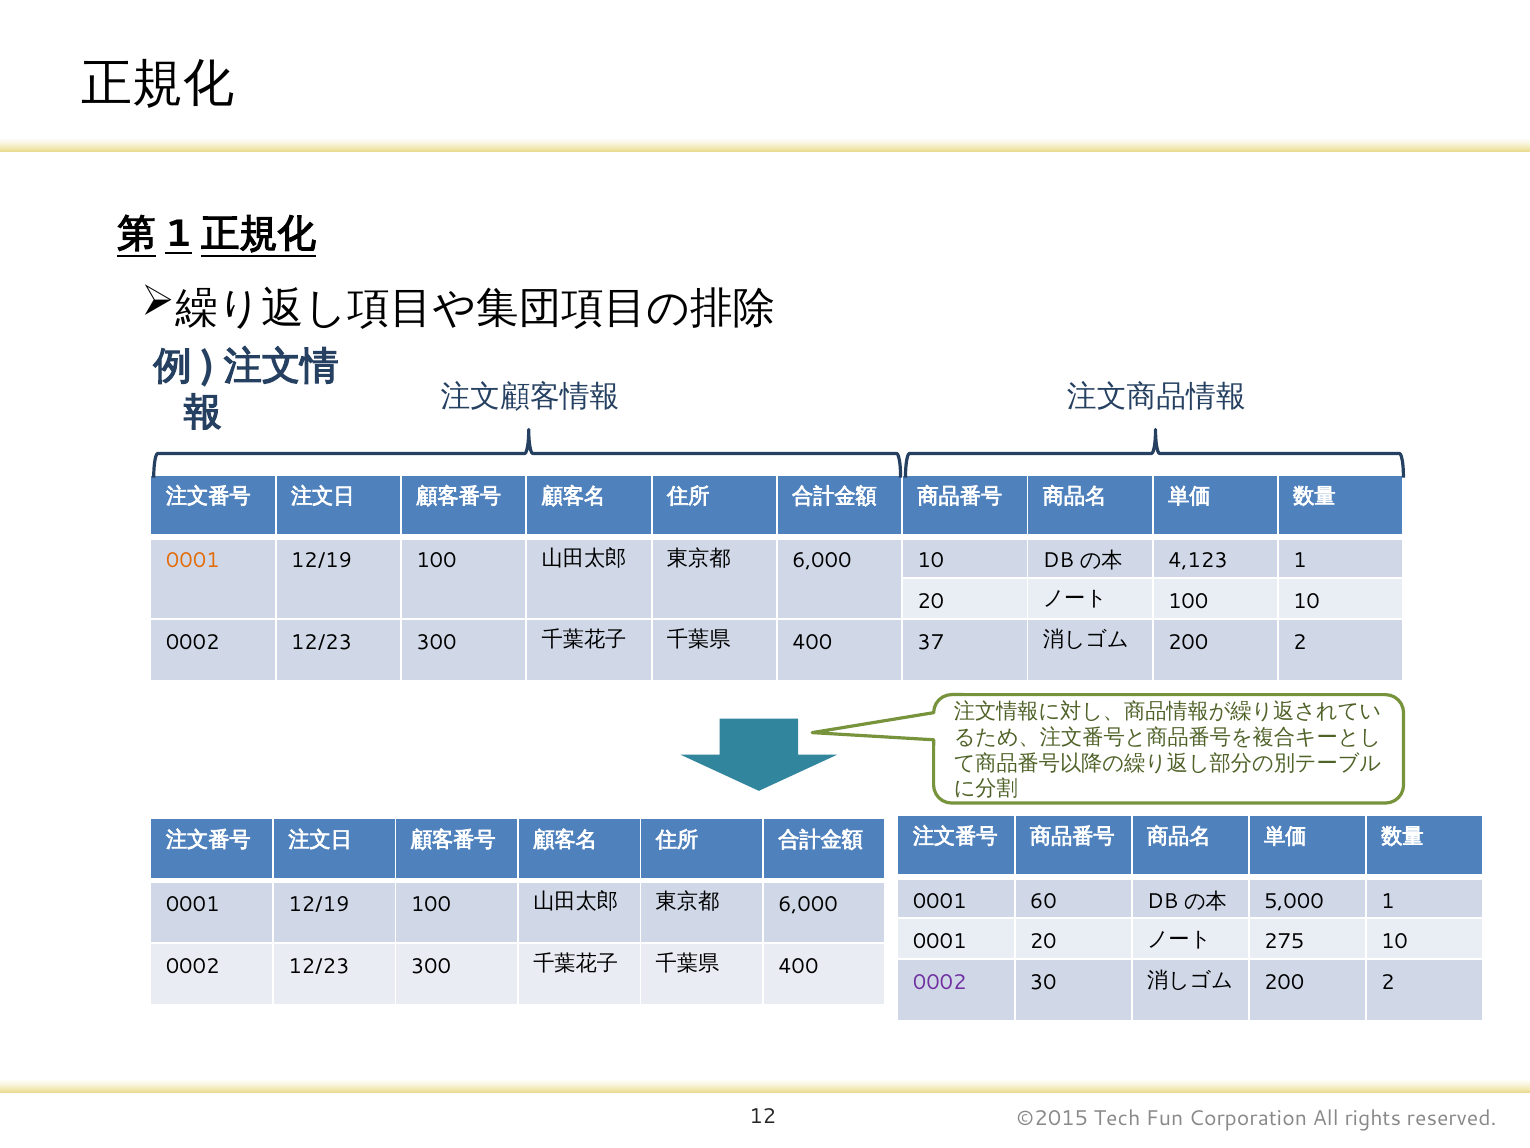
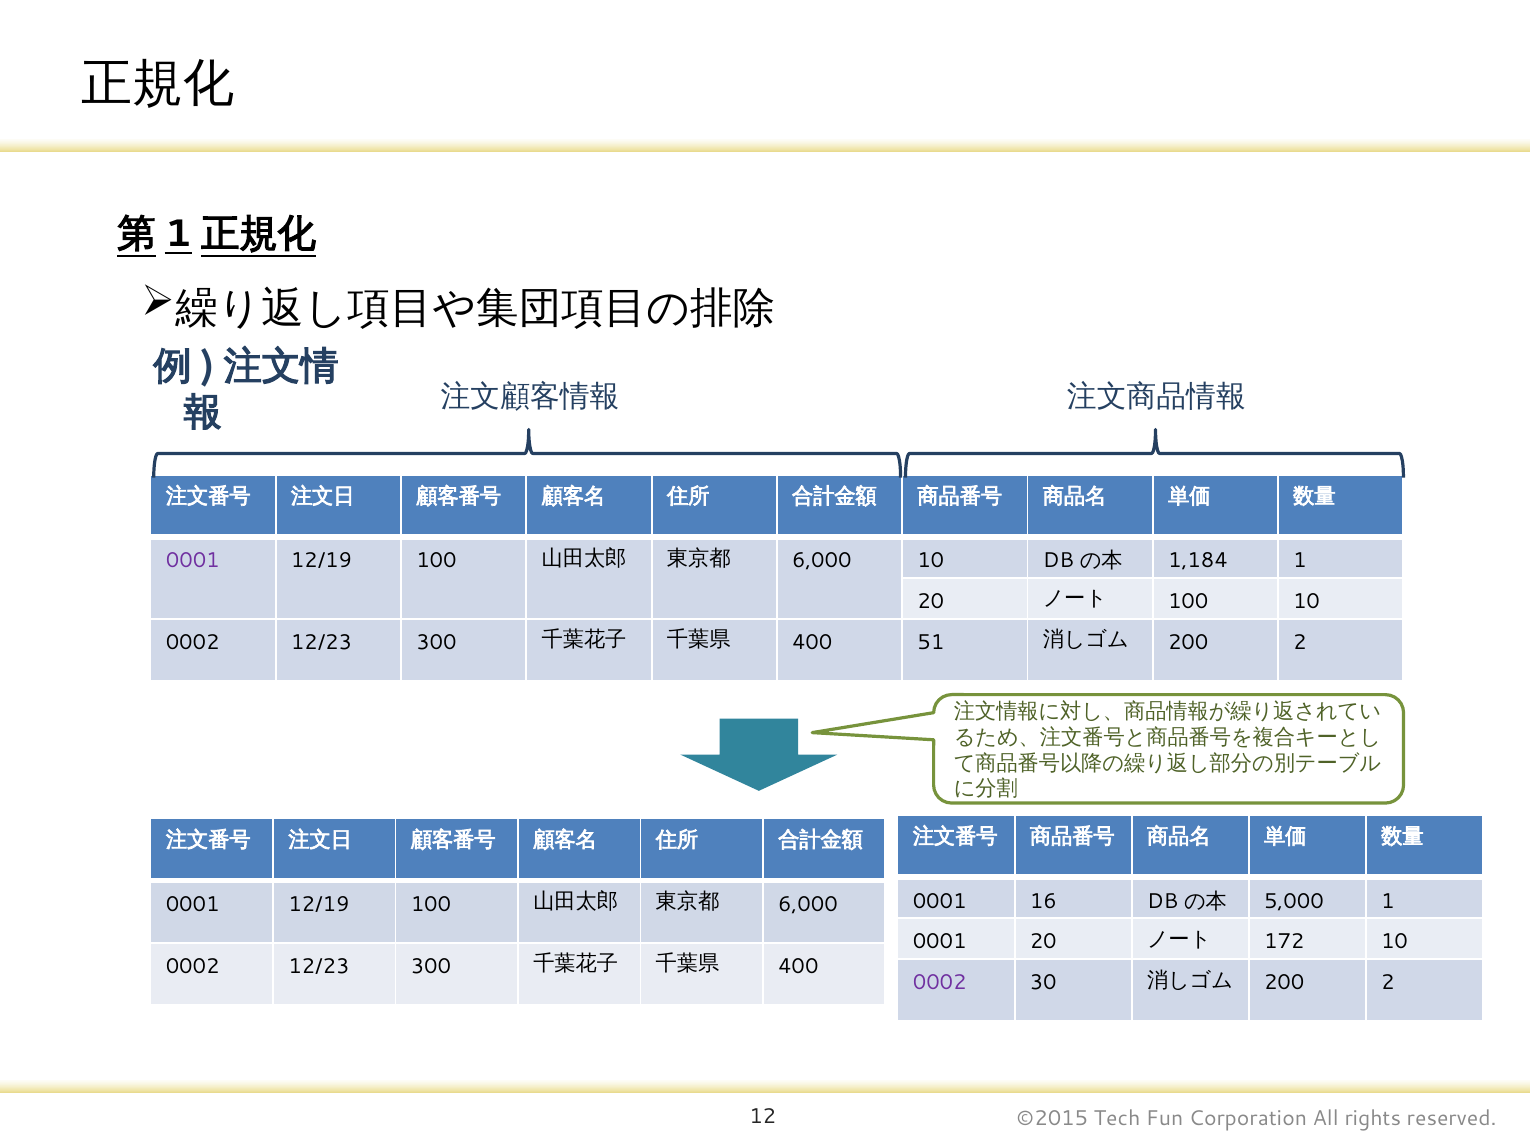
0001 at (193, 561) colour: orange -> purple
4,123: 4,123 -> 1,184
37: 37 -> 51
60: 60 -> 16
275: 275 -> 172
